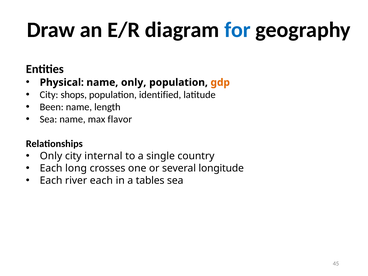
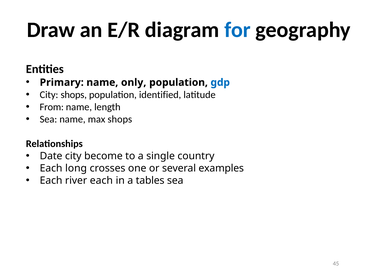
Physical: Physical -> Primary
gdp colour: orange -> blue
Been: Been -> From
max flavor: flavor -> shops
Only at (51, 156): Only -> Date
internal: internal -> become
longitude: longitude -> examples
